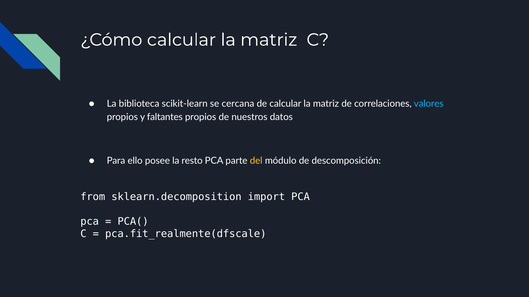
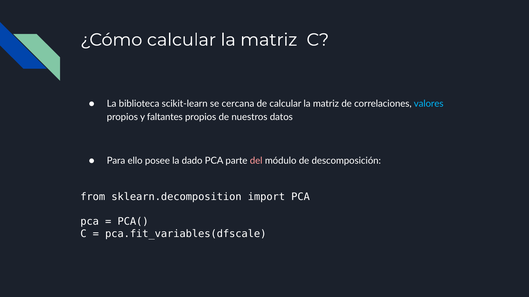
resto: resto -> dado
del colour: yellow -> pink
pca.fit_realmente(dfscale: pca.fit_realmente(dfscale -> pca.fit_variables(dfscale
